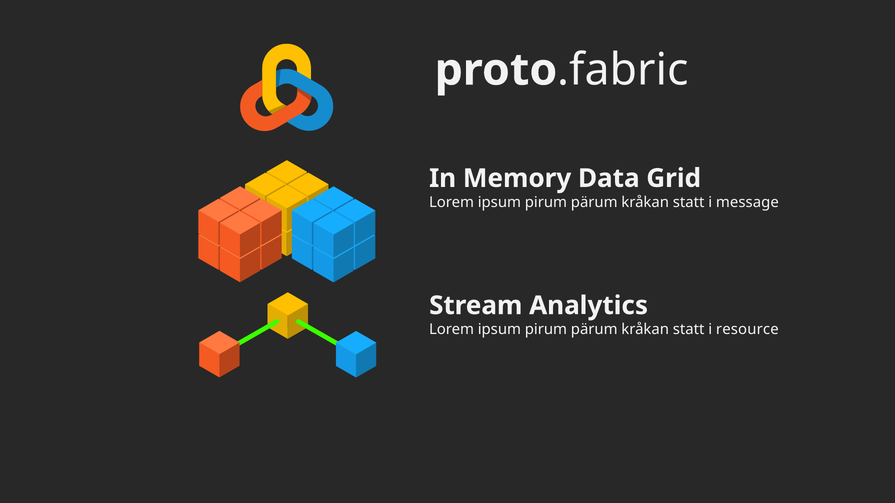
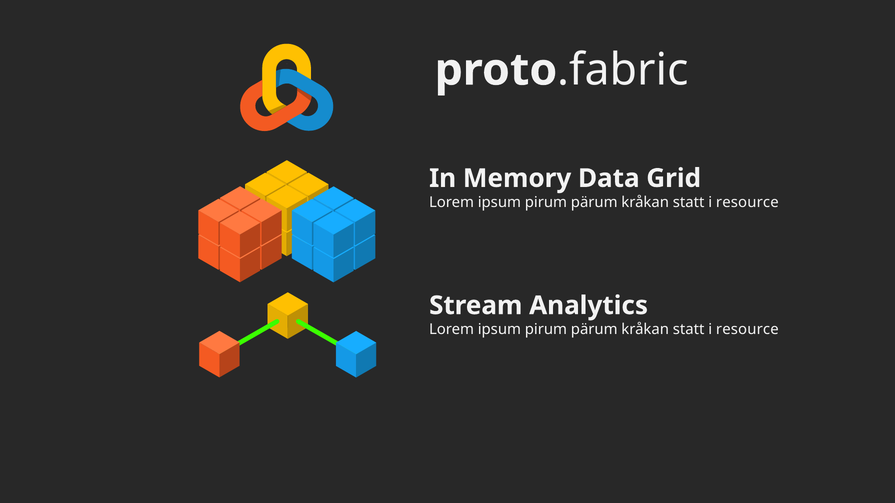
message at (747, 202): message -> resource
